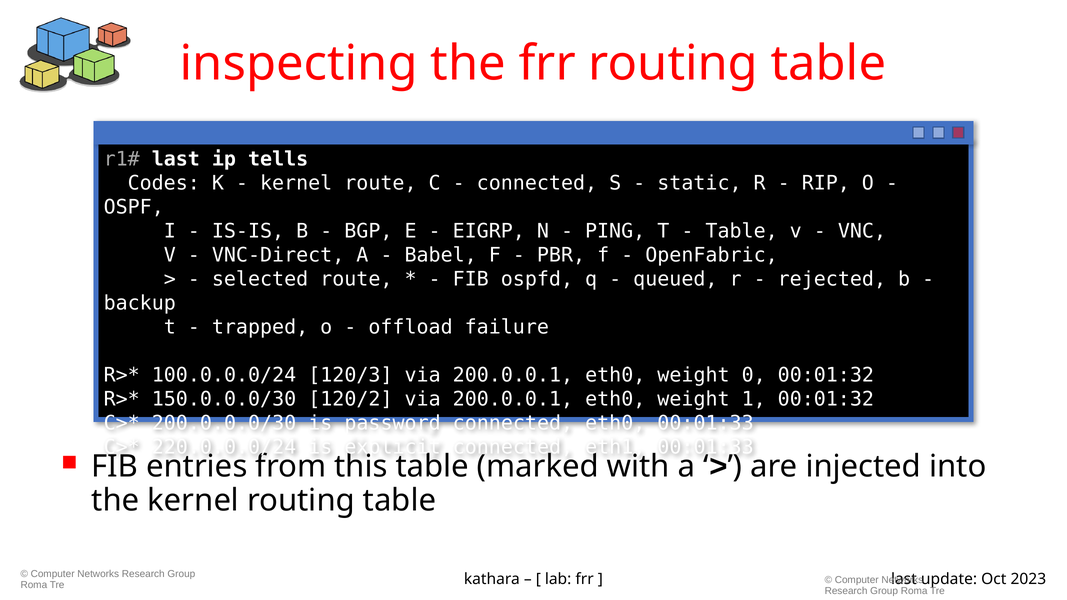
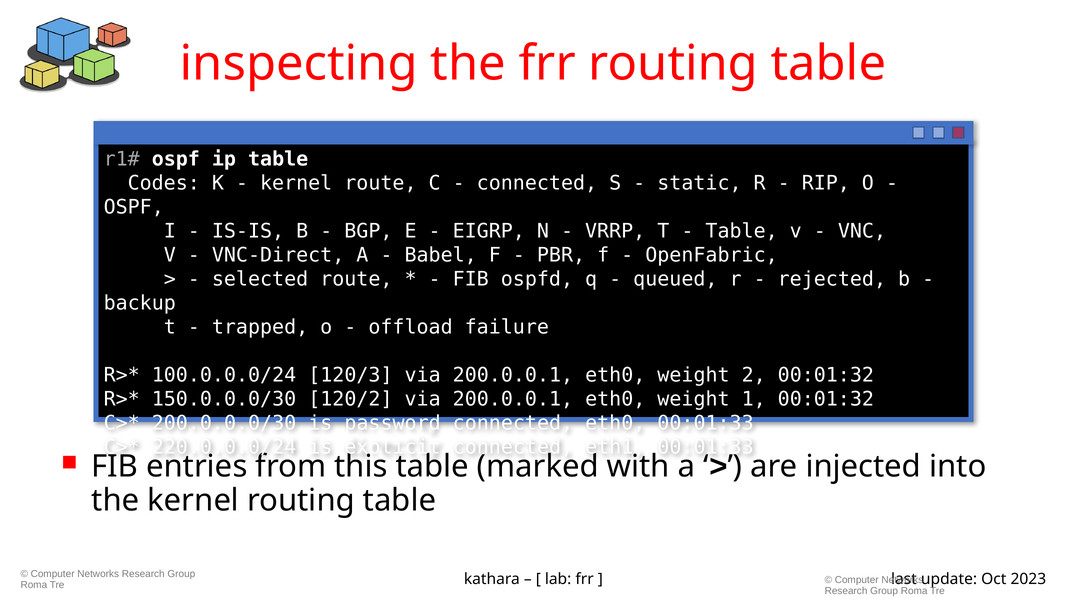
last at (176, 159): last -> ospf
ip tells: tells -> table
PING: PING -> VRRP
0: 0 -> 2
